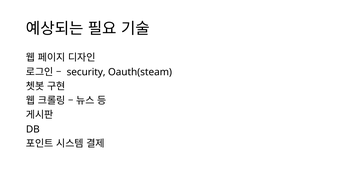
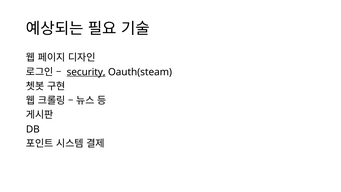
security underline: none -> present
